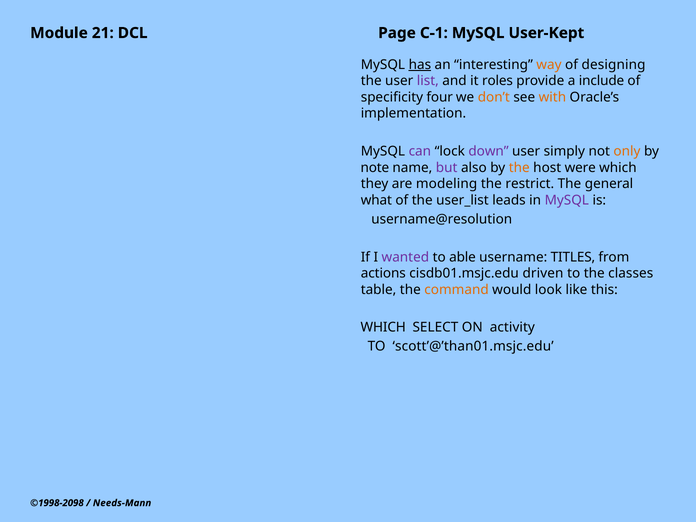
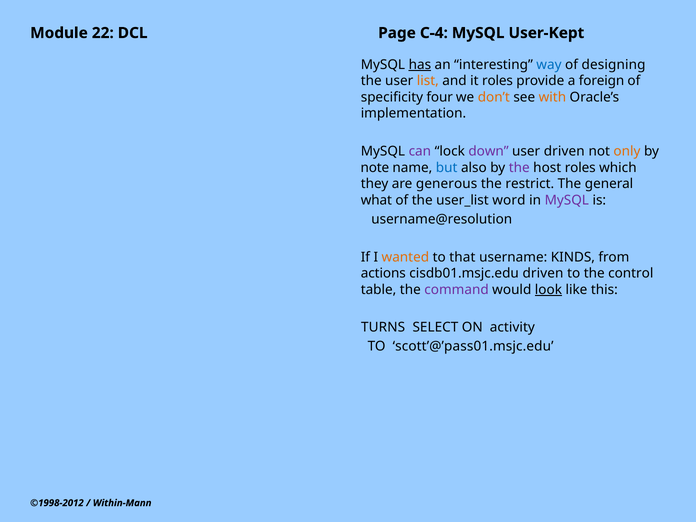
21: 21 -> 22
C-1: C-1 -> C-4
way colour: orange -> blue
list colour: purple -> orange
include: include -> foreign
user simply: simply -> driven
but colour: purple -> blue
the at (519, 168) colour: orange -> purple
host were: were -> roles
modeling: modeling -> generous
leads: leads -> word
wanted colour: purple -> orange
able: able -> that
TITLES: TITLES -> KINDS
classes: classes -> control
command colour: orange -> purple
look underline: none -> present
WHICH at (383, 327): WHICH -> TURNS
scott’@’than01.msjc.edu: scott’@’than01.msjc.edu -> scott’@’pass01.msjc.edu
©1998-2098: ©1998-2098 -> ©1998-2012
Needs-Mann: Needs-Mann -> Within-Mann
